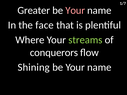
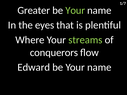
Your at (75, 10) colour: pink -> light green
face: face -> eyes
Shining: Shining -> Edward
